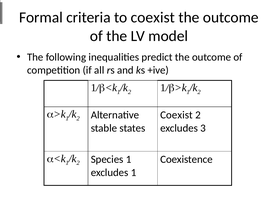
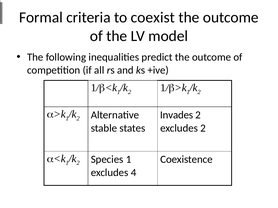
Coexist at (177, 115): Coexist -> Invades
excludes 3: 3 -> 2
excludes 1: 1 -> 4
